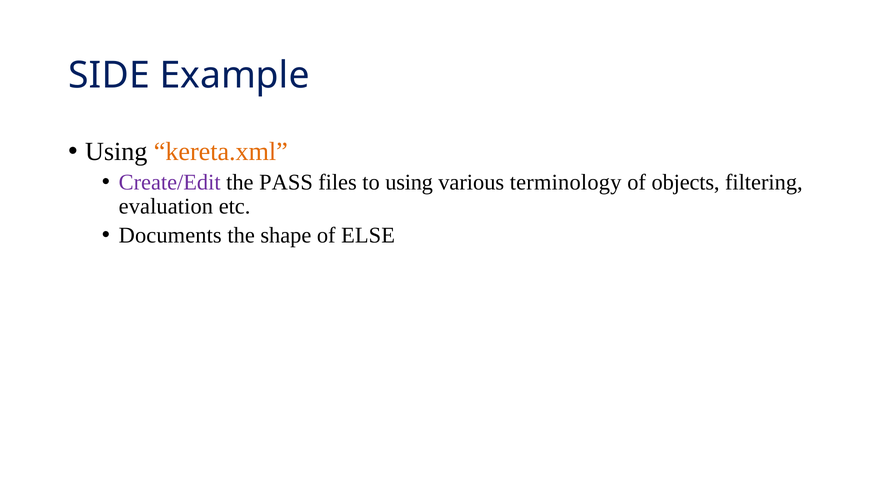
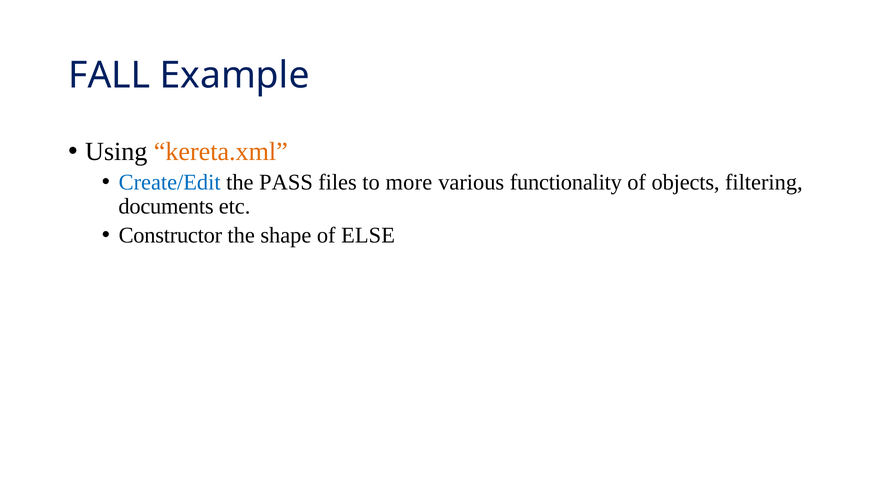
SIDE: SIDE -> FALL
Create/Edit colour: purple -> blue
to using: using -> more
terminology: terminology -> functionality
evaluation: evaluation -> documents
Documents: Documents -> Constructor
